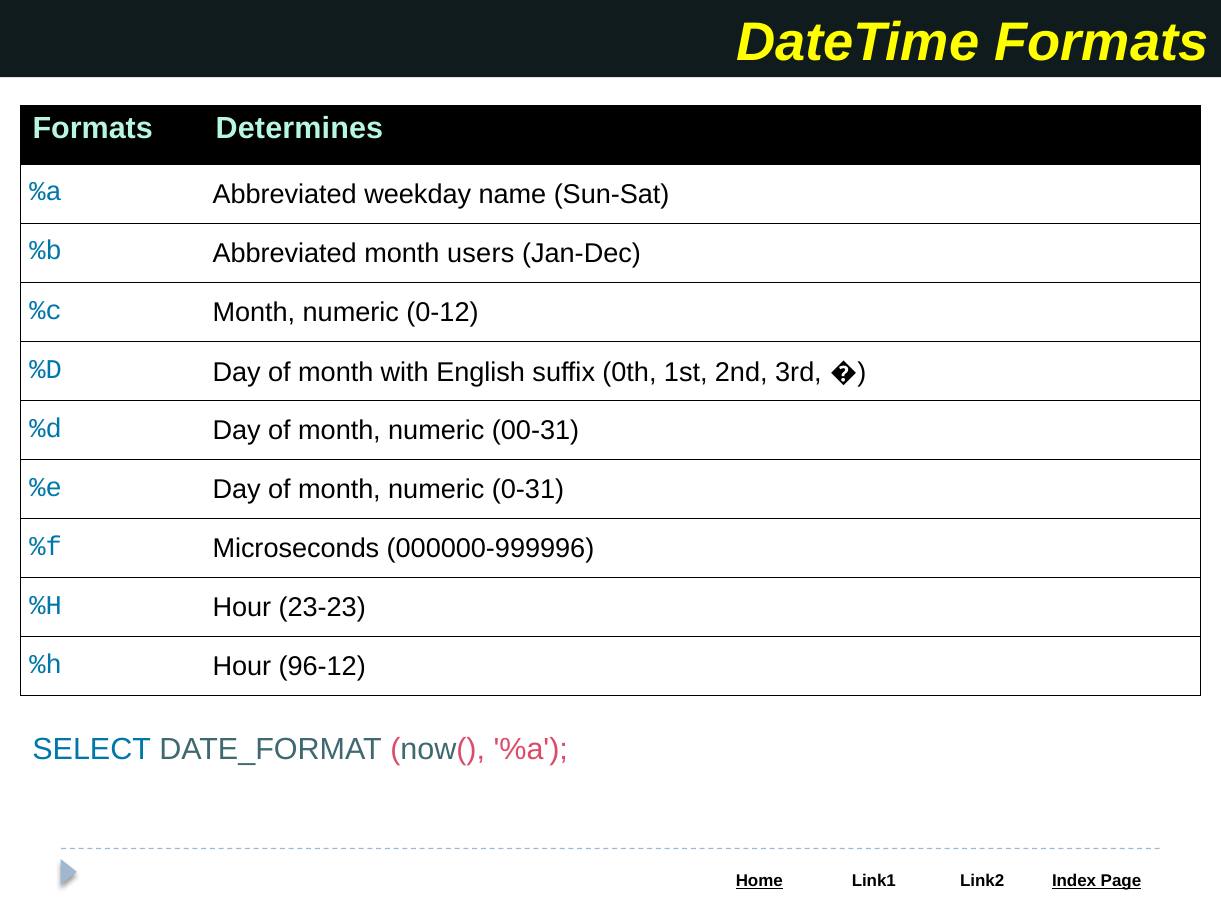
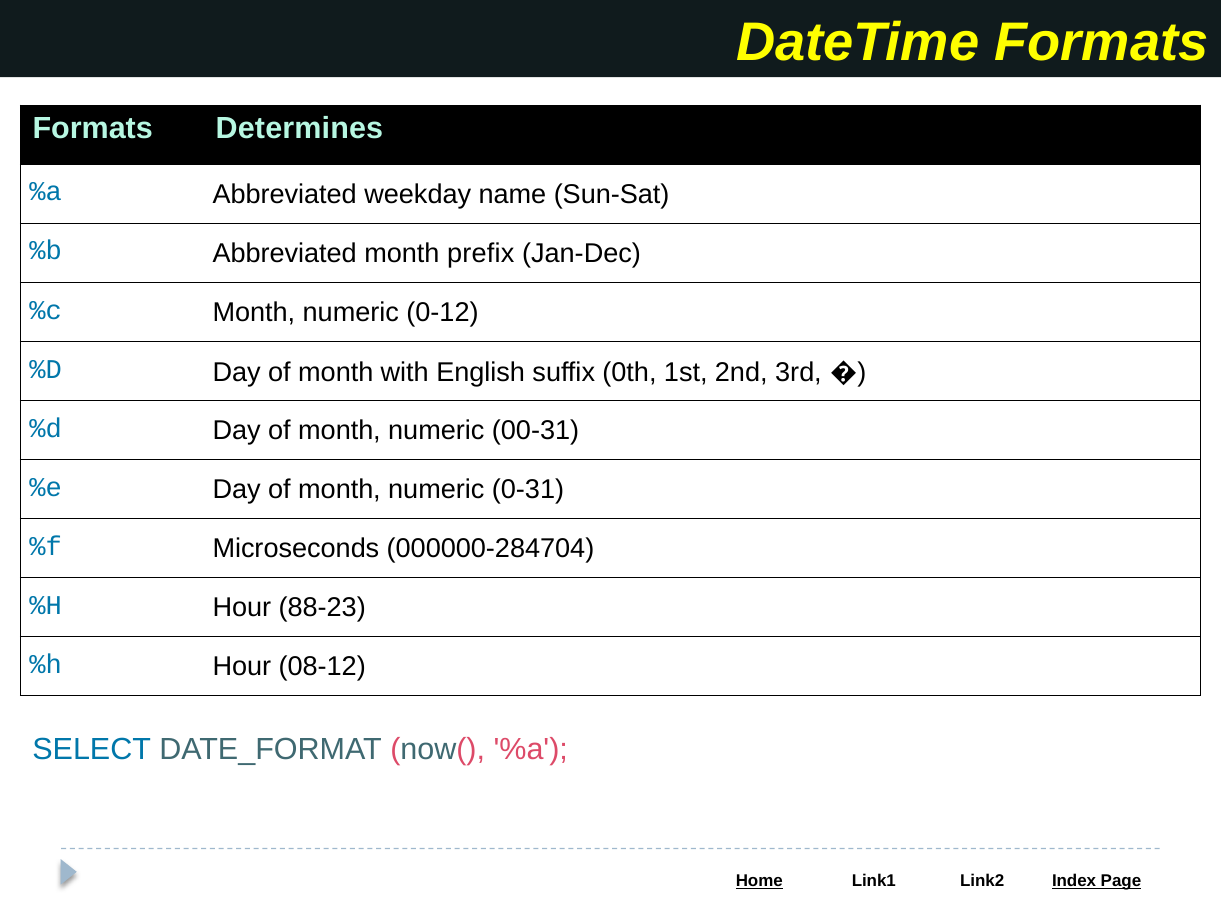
users: users -> prefix
000000-999996: 000000-999996 -> 000000-284704
23-23: 23-23 -> 88-23
96-12: 96-12 -> 08-12
